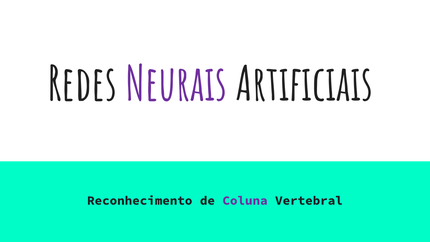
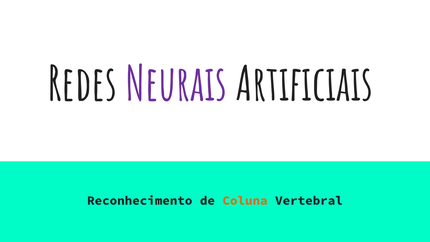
Coluna colour: purple -> orange
